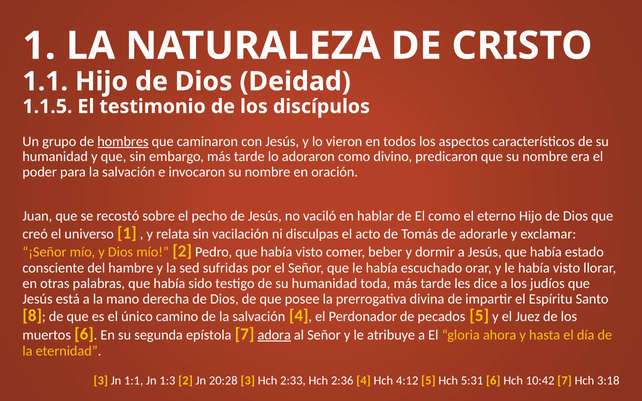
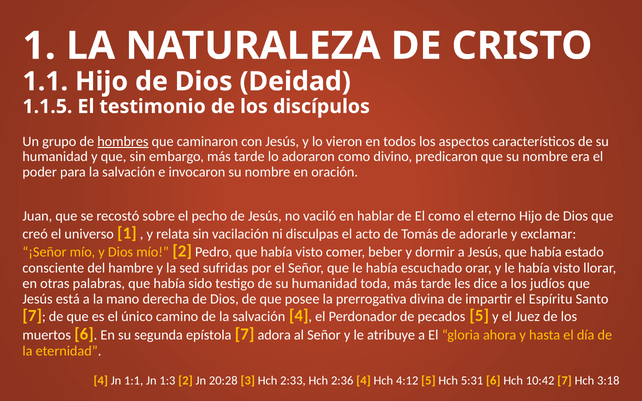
8 at (32, 316): 8 -> 7
adora underline: present -> none
3 at (101, 381): 3 -> 4
